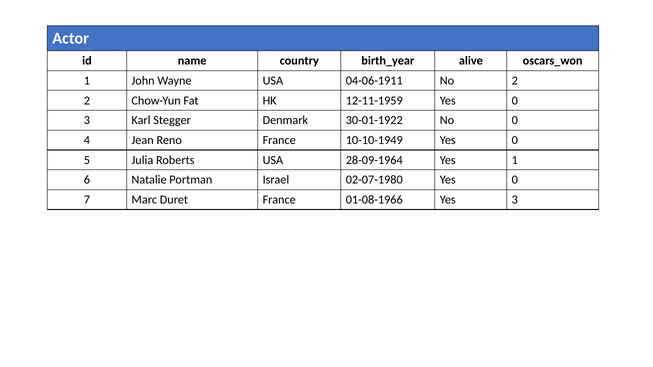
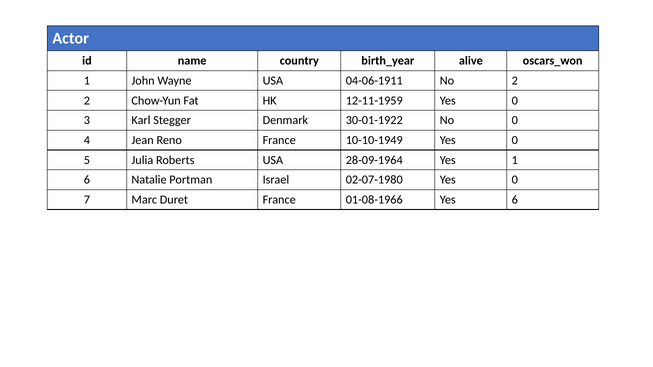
Yes 3: 3 -> 6
